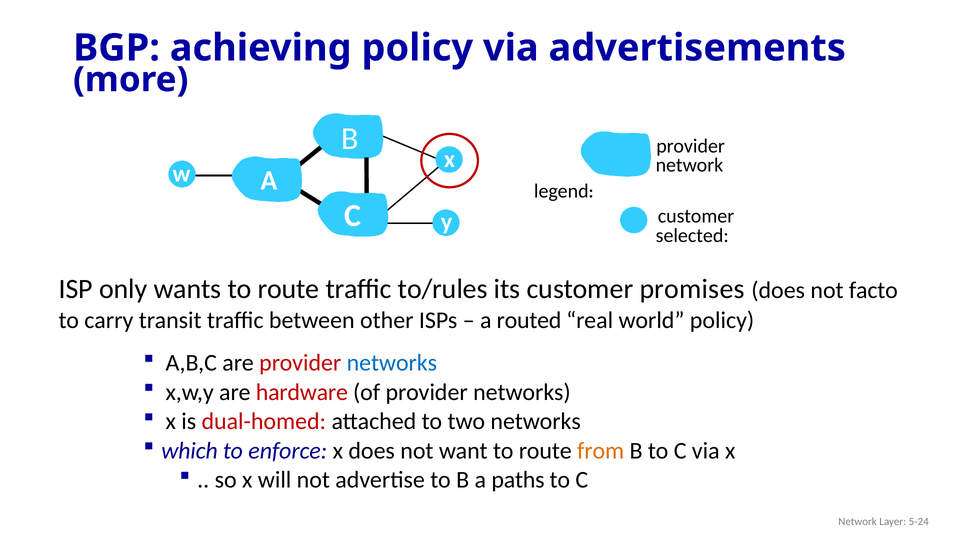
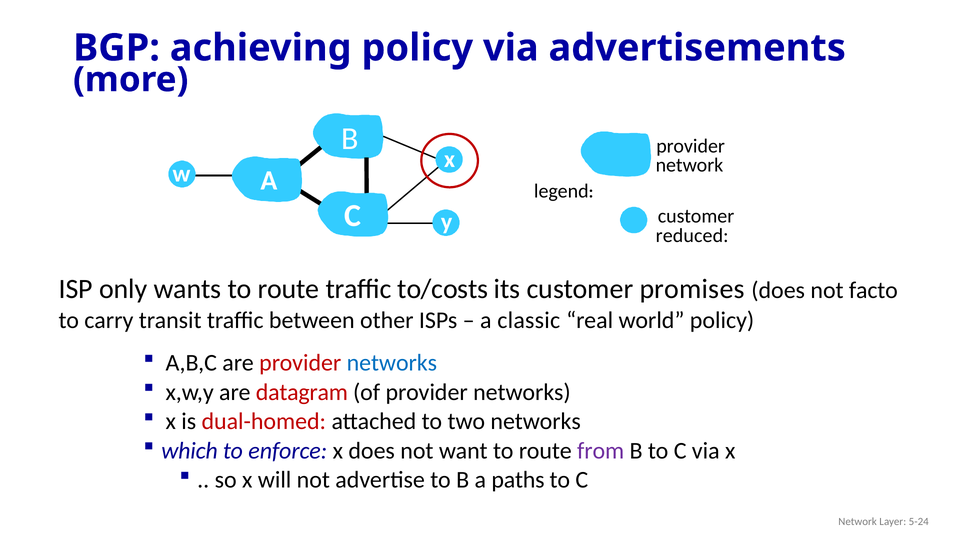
selected: selected -> reduced
to/rules: to/rules -> to/costs
routed: routed -> classic
hardware: hardware -> datagram
from colour: orange -> purple
